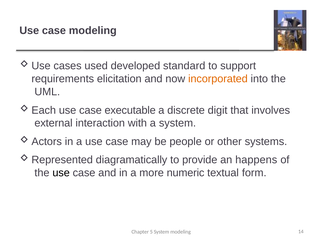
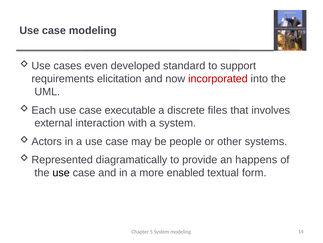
used: used -> even
incorporated colour: orange -> red
digit: digit -> files
numeric: numeric -> enabled
